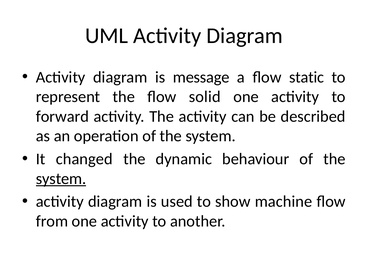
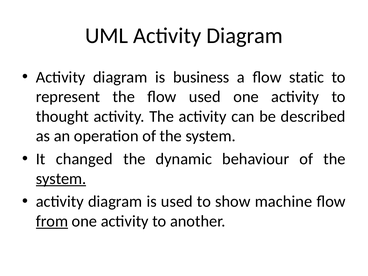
message: message -> business
flow solid: solid -> used
forward: forward -> thought
from underline: none -> present
